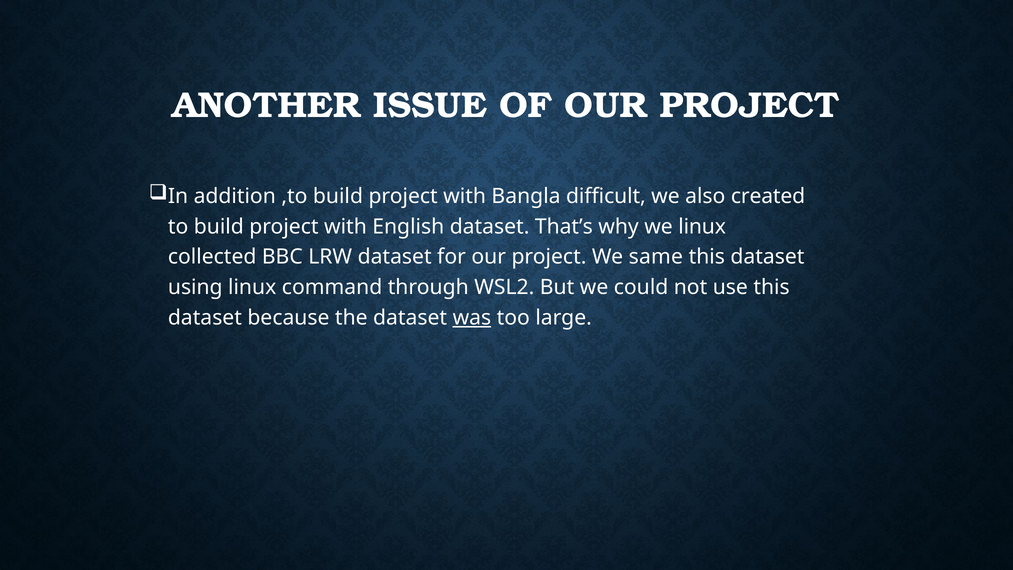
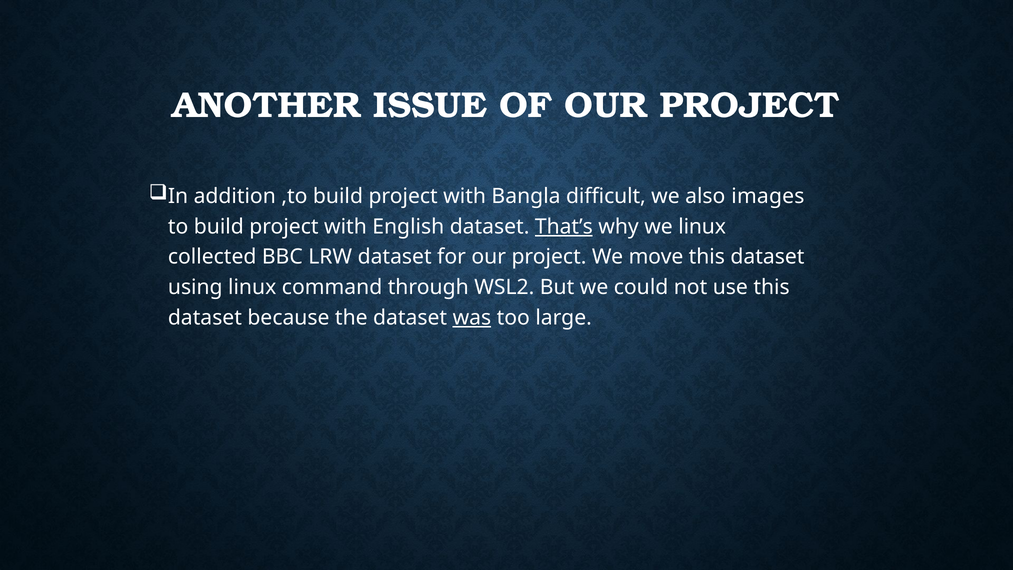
created: created -> images
That’s underline: none -> present
same: same -> move
